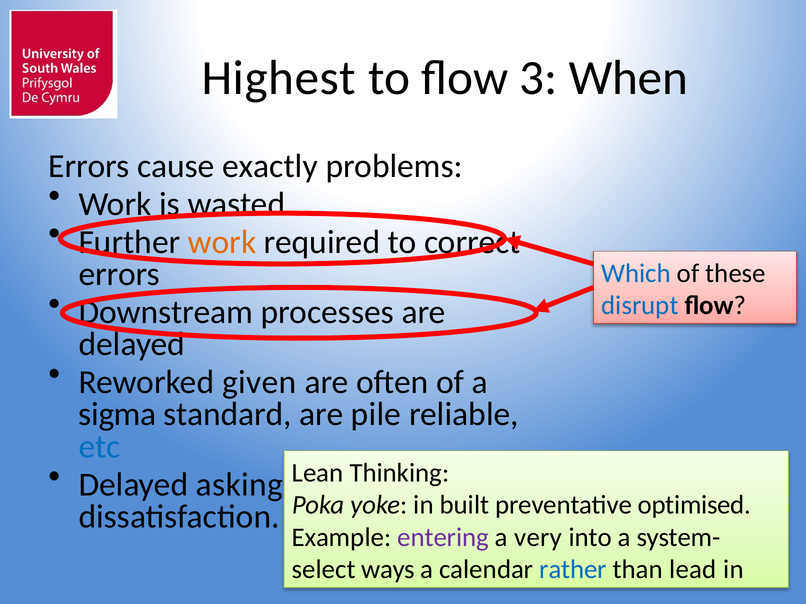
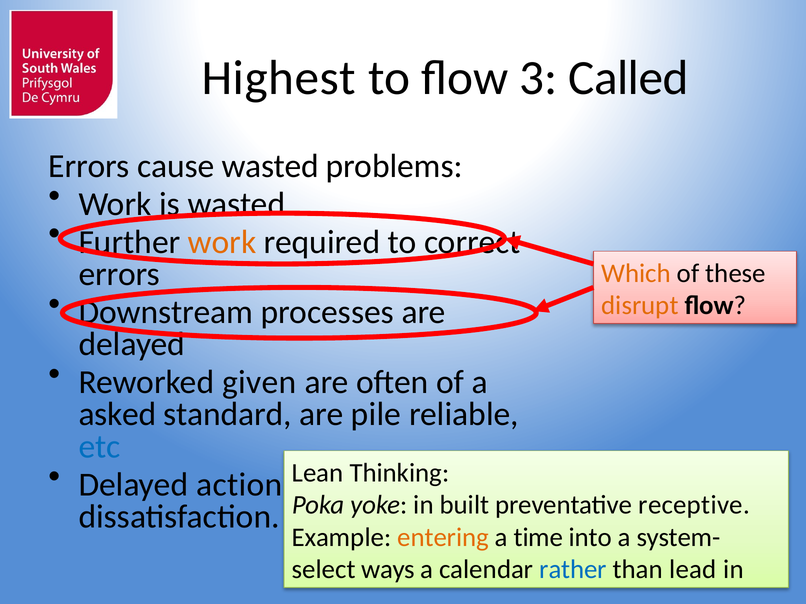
When: When -> Called
cause exactly: exactly -> wasted
Which colour: blue -> orange
disrupt colour: blue -> orange
sigma: sigma -> asked
asking: asking -> action
optimised: optimised -> receptive
entering colour: purple -> orange
very: very -> time
